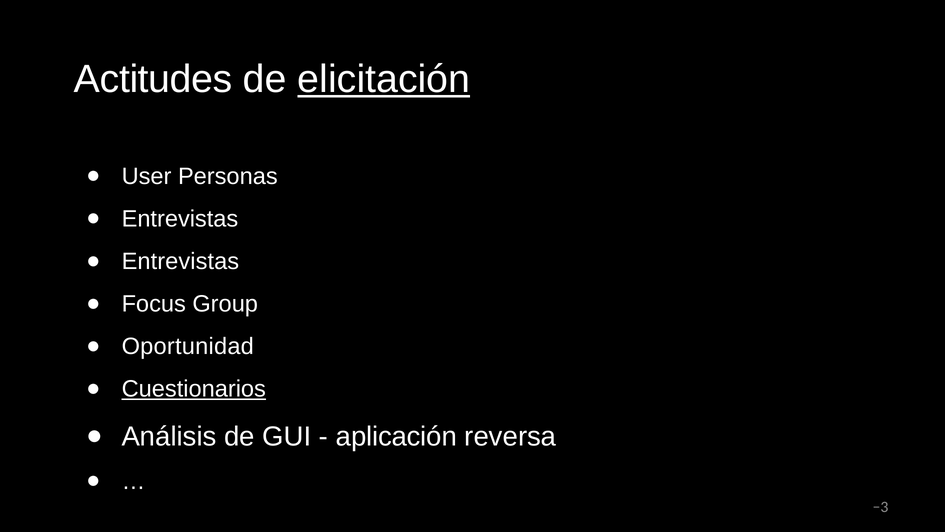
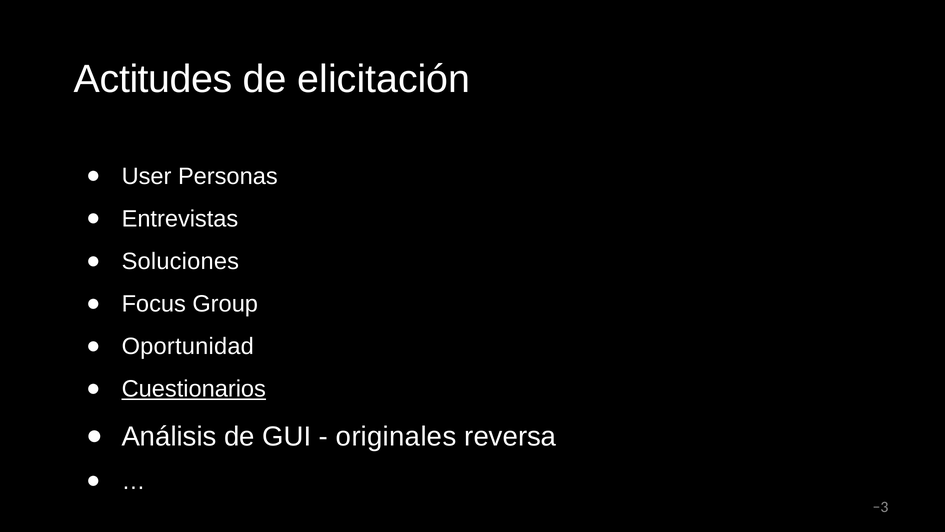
elicitación underline: present -> none
Entrevistas at (180, 261): Entrevistas -> Soluciones
aplicación: aplicación -> originales
